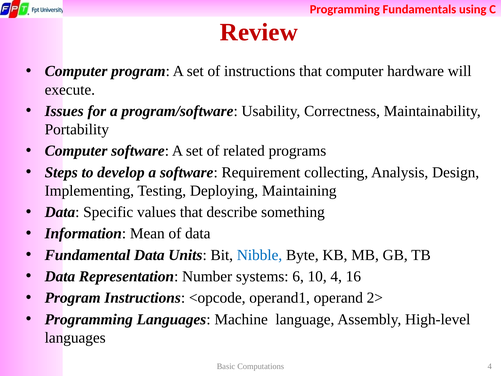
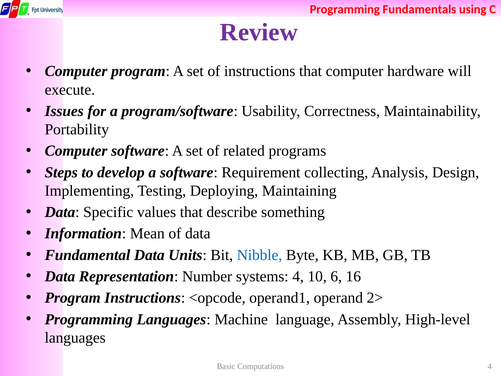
Review colour: red -> purple
systems 6: 6 -> 4
10 4: 4 -> 6
